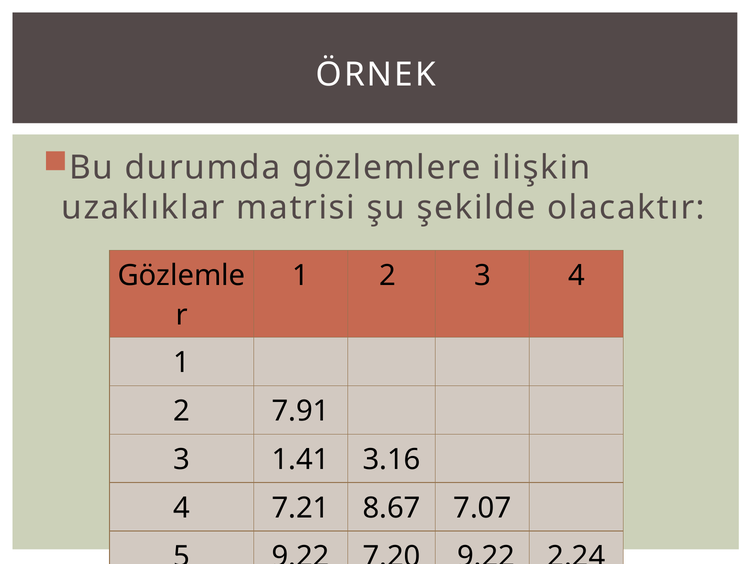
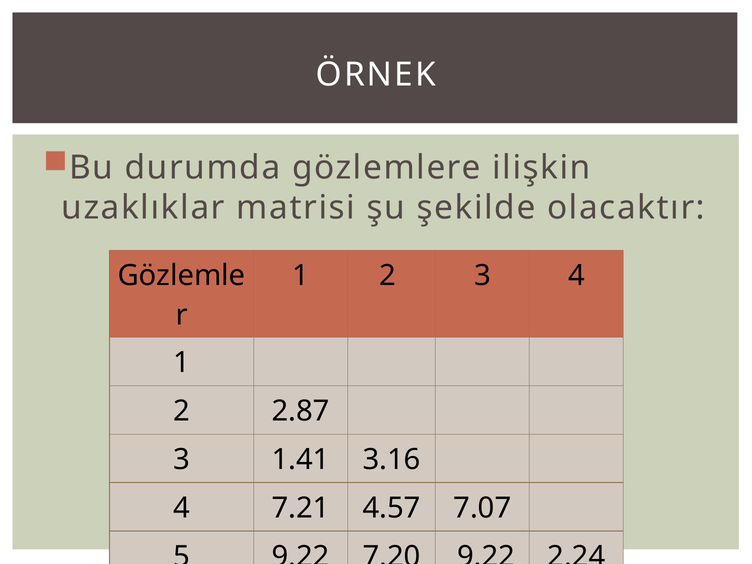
7.91: 7.91 -> 2.87
8.67: 8.67 -> 4.57
